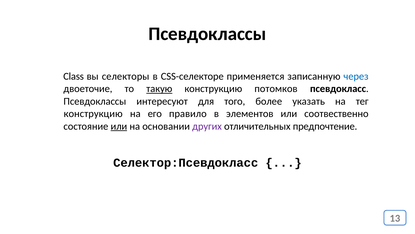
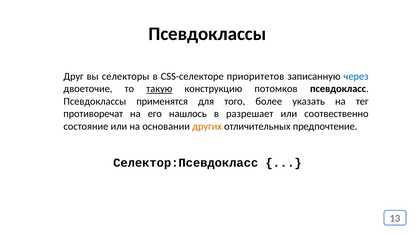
Class: Class -> Друг
применяется: применяется -> приоритетов
интересуют: интересуют -> применятся
конструкцию at (93, 114): конструкцию -> противоречат
правило: правило -> нашлось
элементов: элементов -> разрешает
или at (119, 126) underline: present -> none
других colour: purple -> orange
